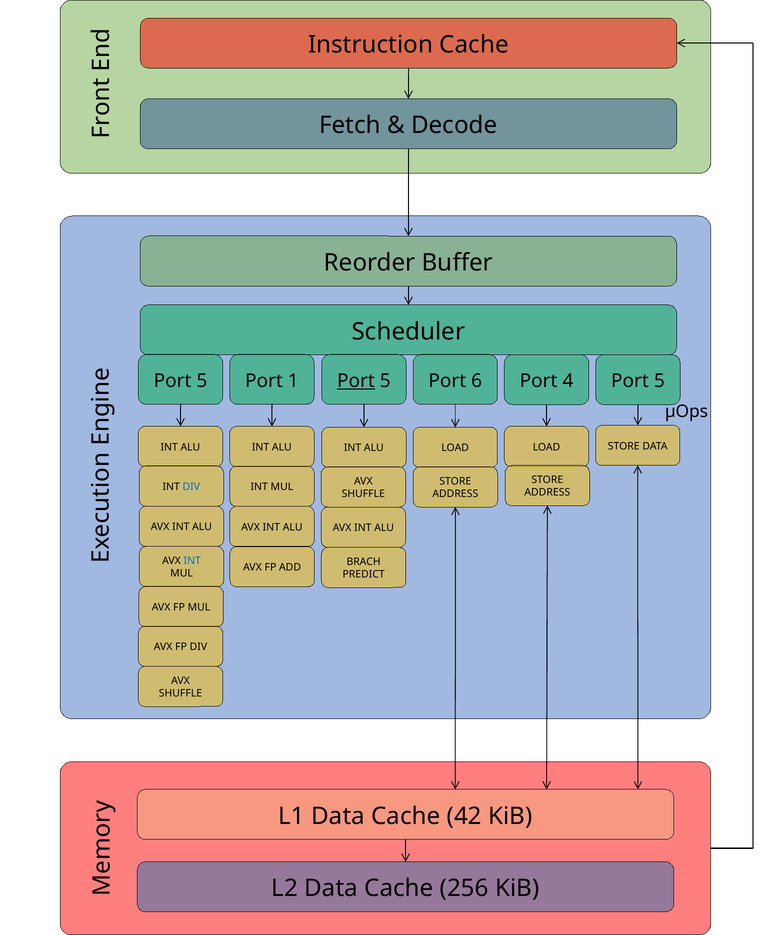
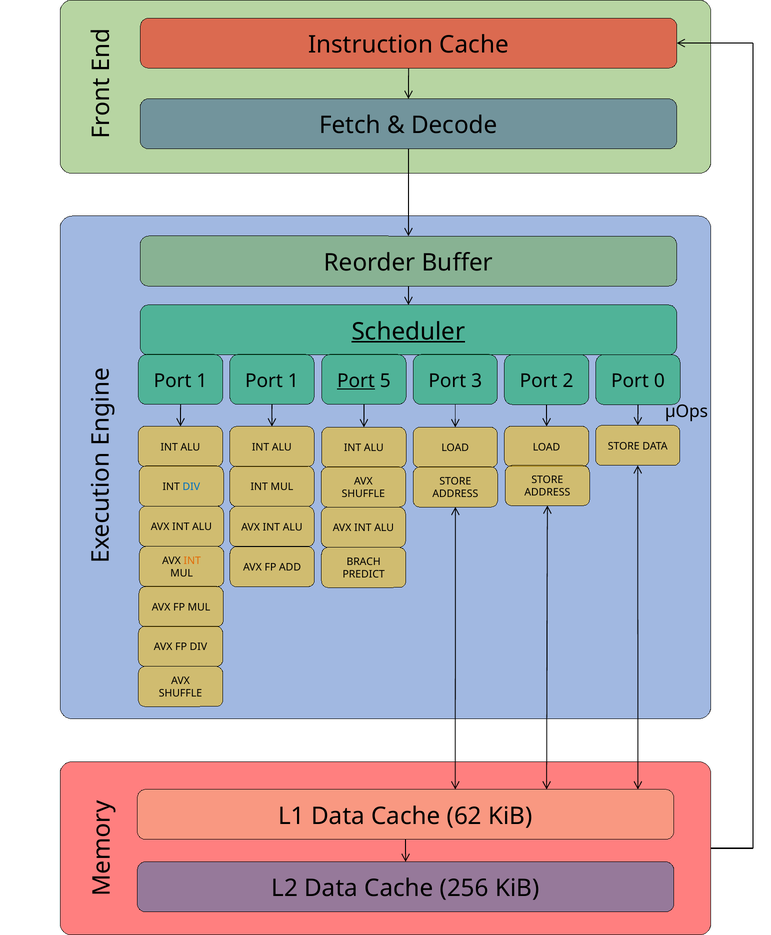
Scheduler underline: none -> present
5 at (202, 381): 5 -> 1
6: 6 -> 3
4: 4 -> 2
5 at (659, 381): 5 -> 0
INT at (192, 561) colour: blue -> orange
42: 42 -> 62
